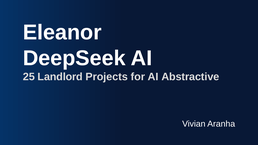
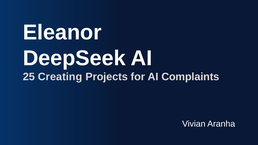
Landlord: Landlord -> Creating
Abstractive: Abstractive -> Complaints
